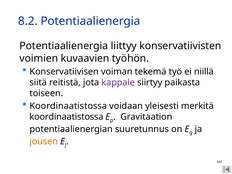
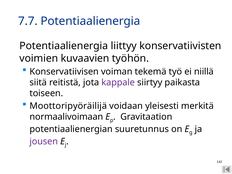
8.2: 8.2 -> 7.7
Koordinaatistossa at (68, 106): Koordinaatistossa -> Moottoripyöräilijä
koordinaatistossa at (66, 117): koordinaatistossa -> normaalivoimaan
jousen colour: orange -> purple
